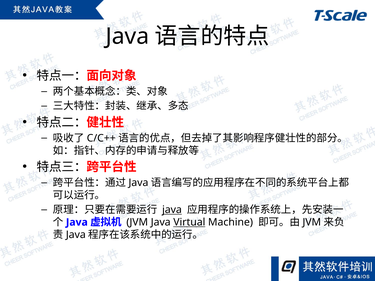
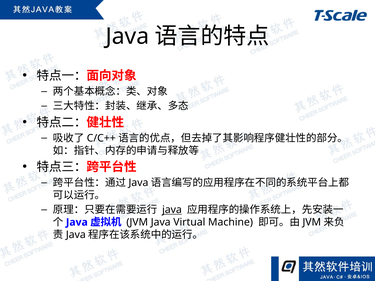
Virtual underline: present -> none
